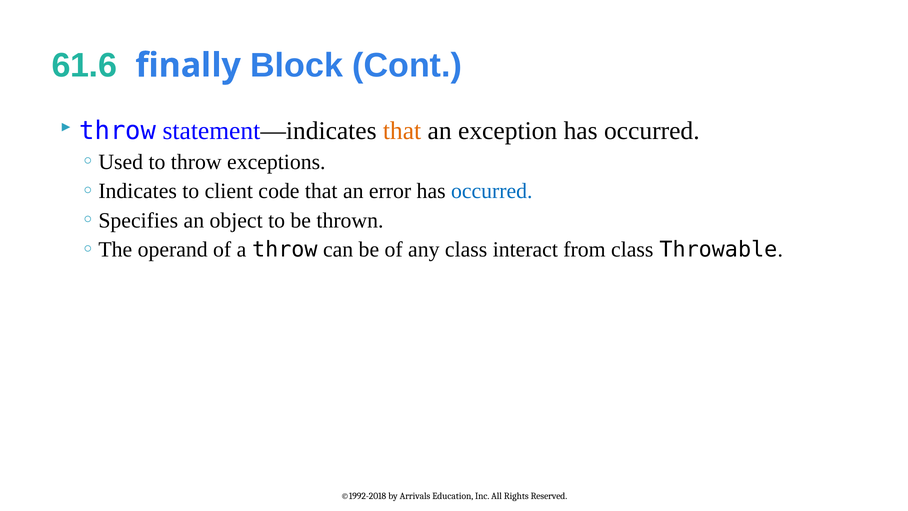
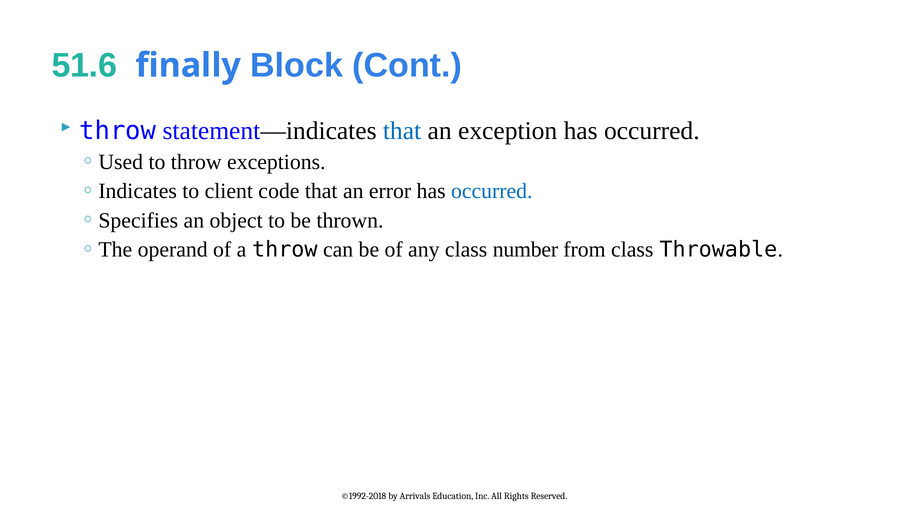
61.6: 61.6 -> 51.6
that at (402, 131) colour: orange -> blue
interact: interact -> number
